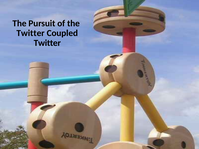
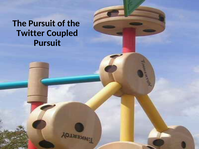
Twitter at (47, 43): Twitter -> Pursuit
